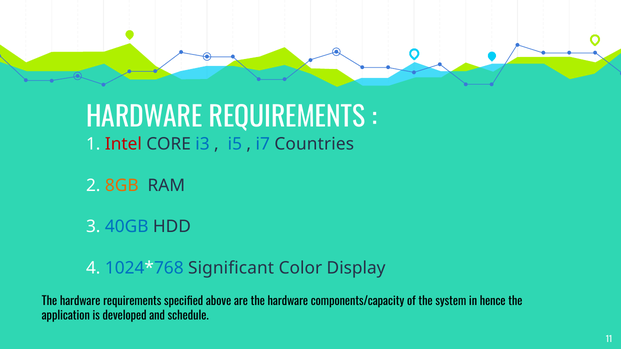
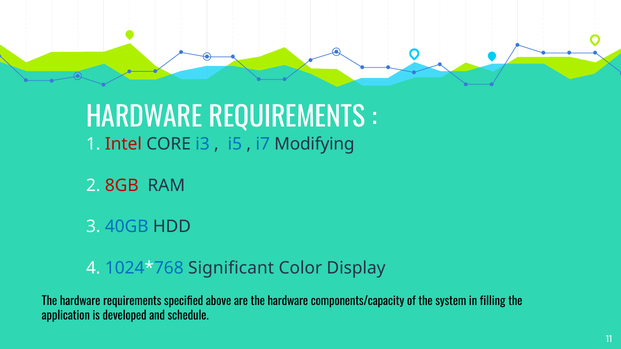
Countries: Countries -> Modifying
8GB colour: orange -> red
hence: hence -> filling
